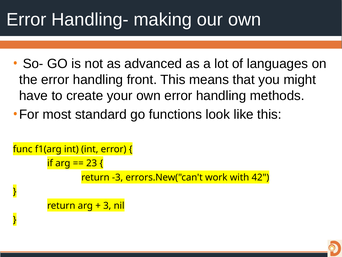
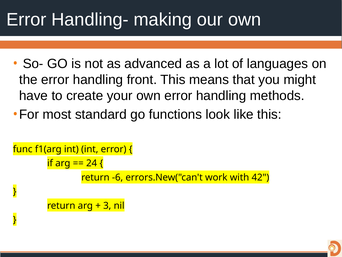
23: 23 -> 24
-3: -3 -> -6
